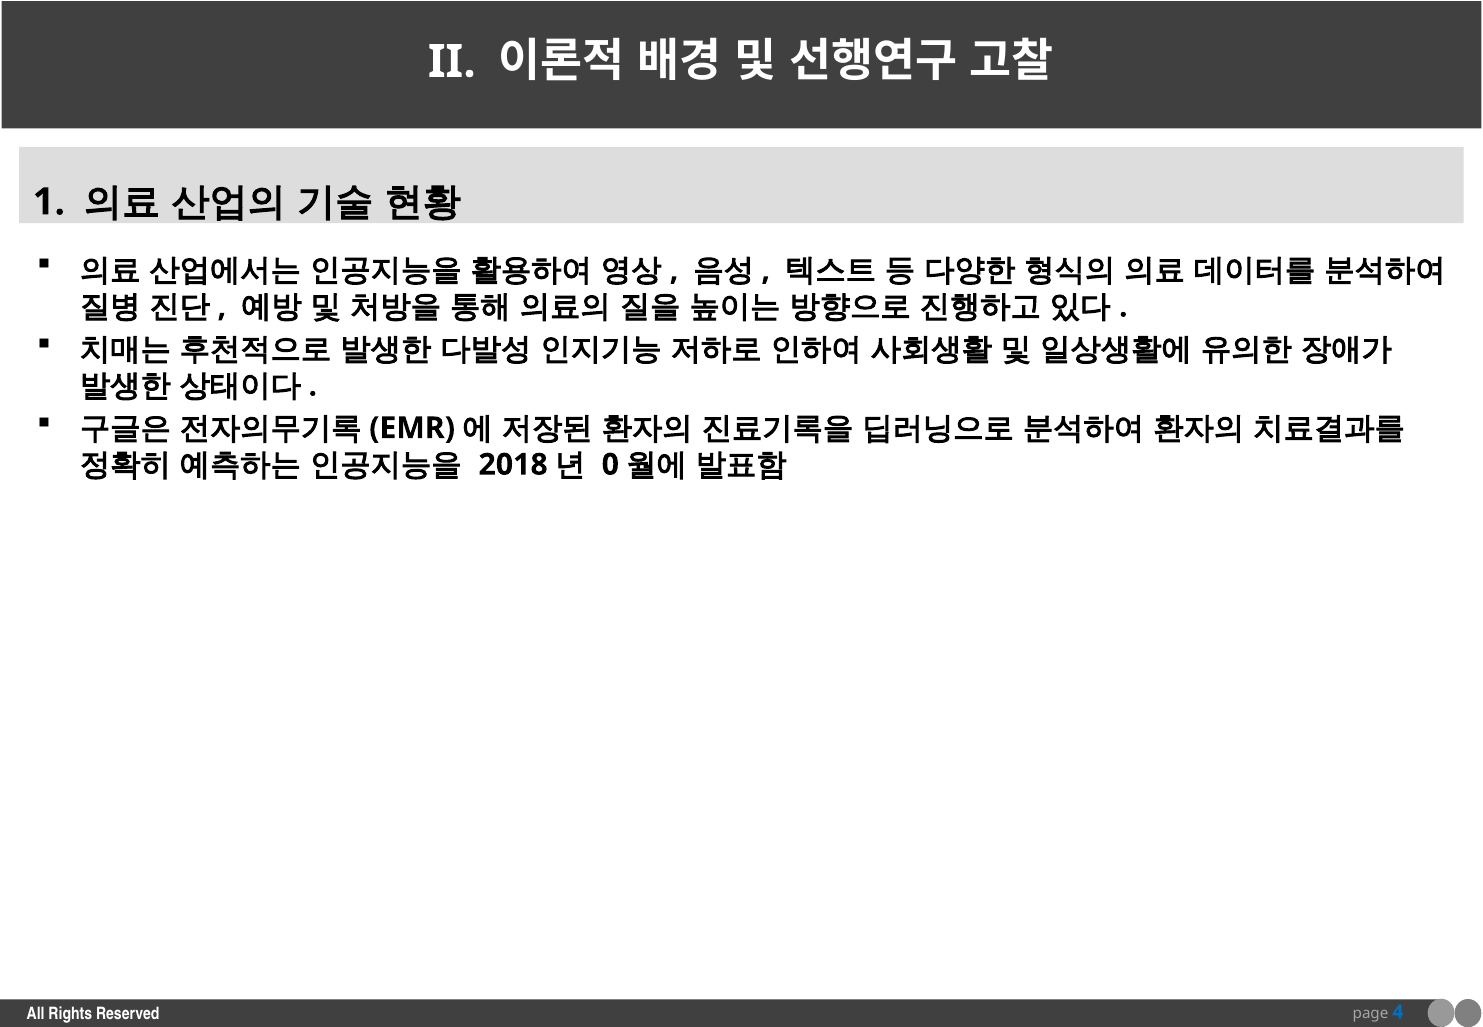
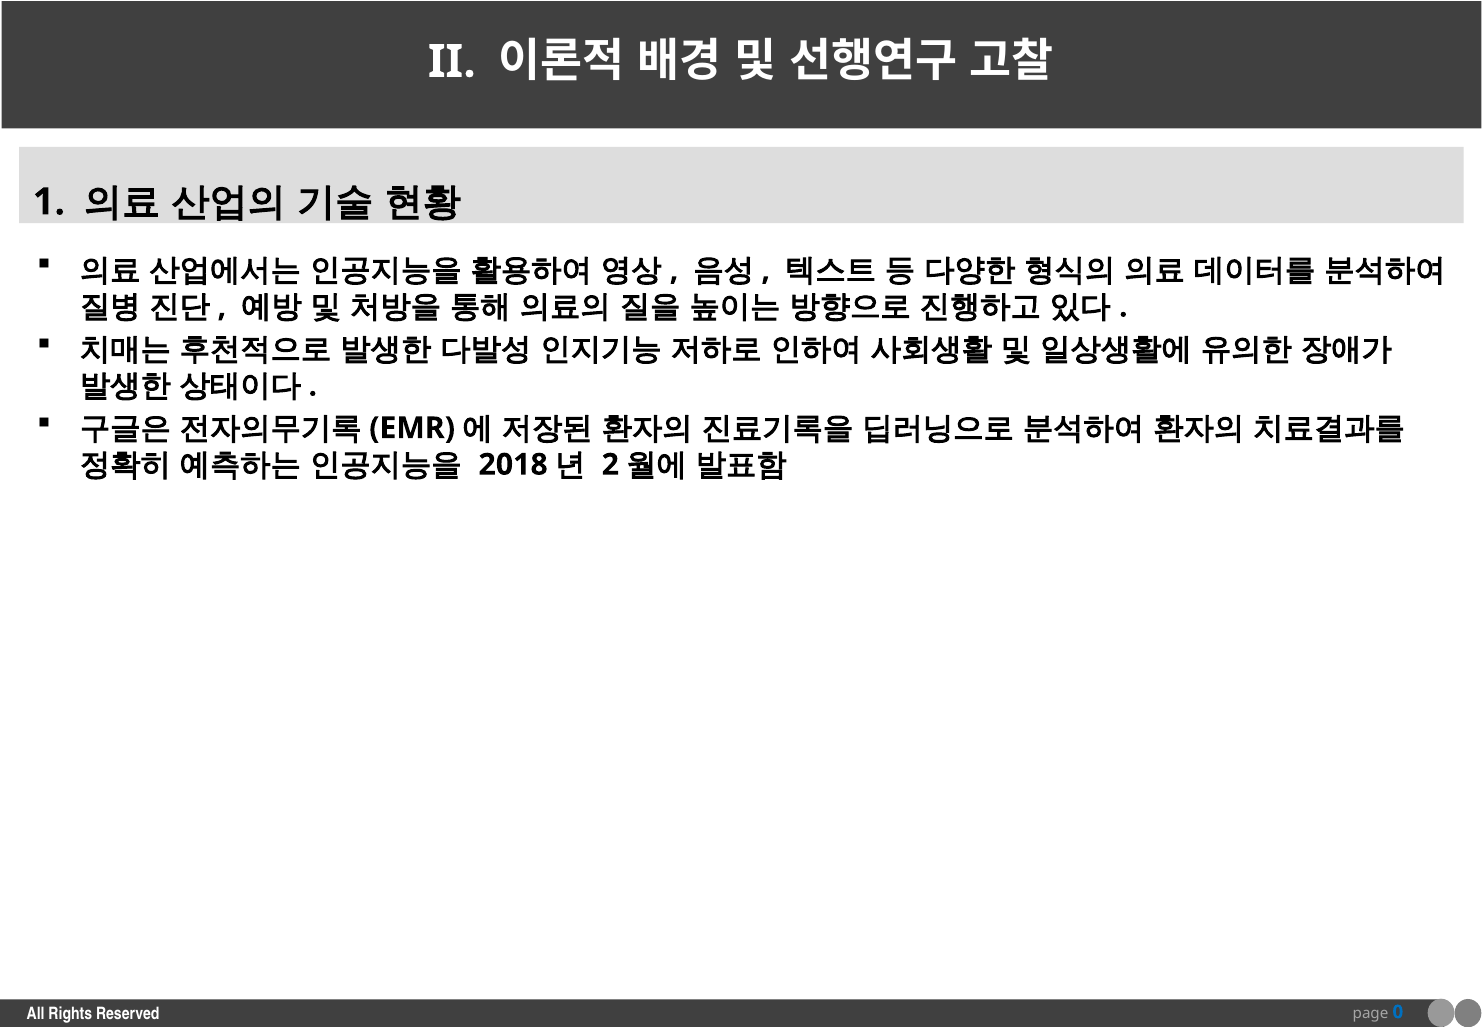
0: 0 -> 2
4: 4 -> 0
